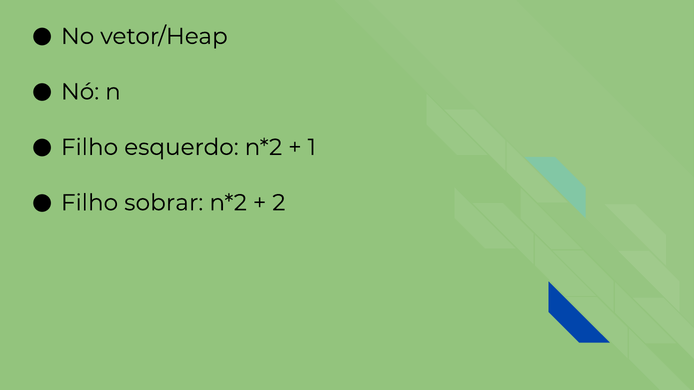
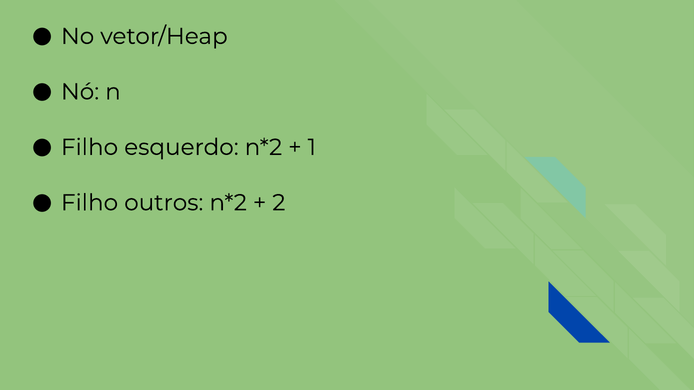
sobrar: sobrar -> outros
